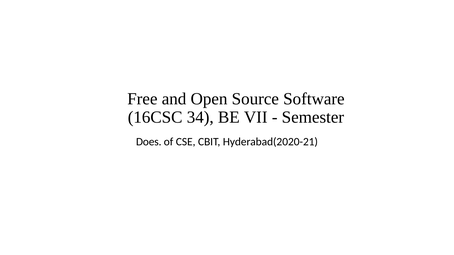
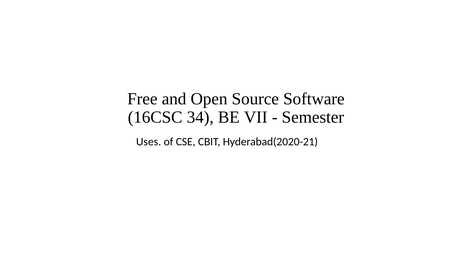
Does: Does -> Uses
